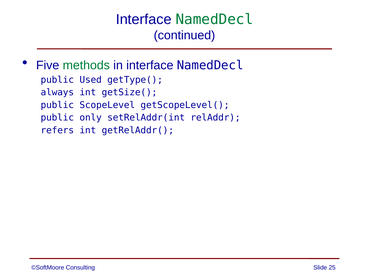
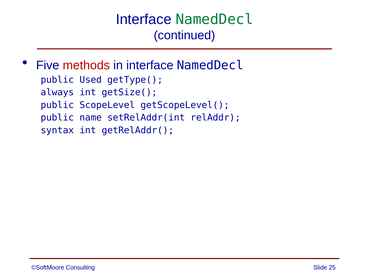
methods colour: green -> red
only: only -> name
refers: refers -> syntax
